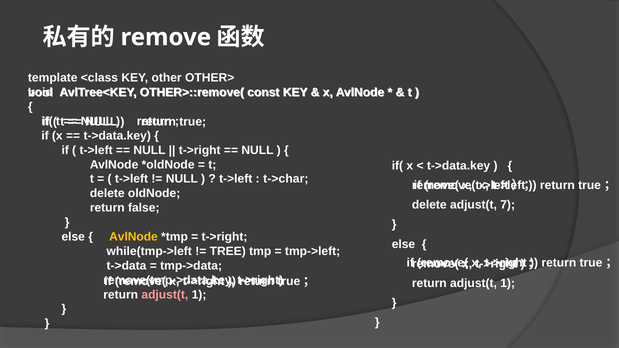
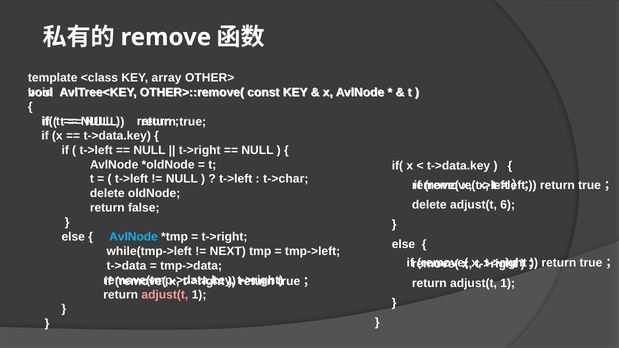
other: other -> array
7: 7 -> 6
AvlNode at (133, 237) colour: yellow -> light blue
TREE: TREE -> NEXT
